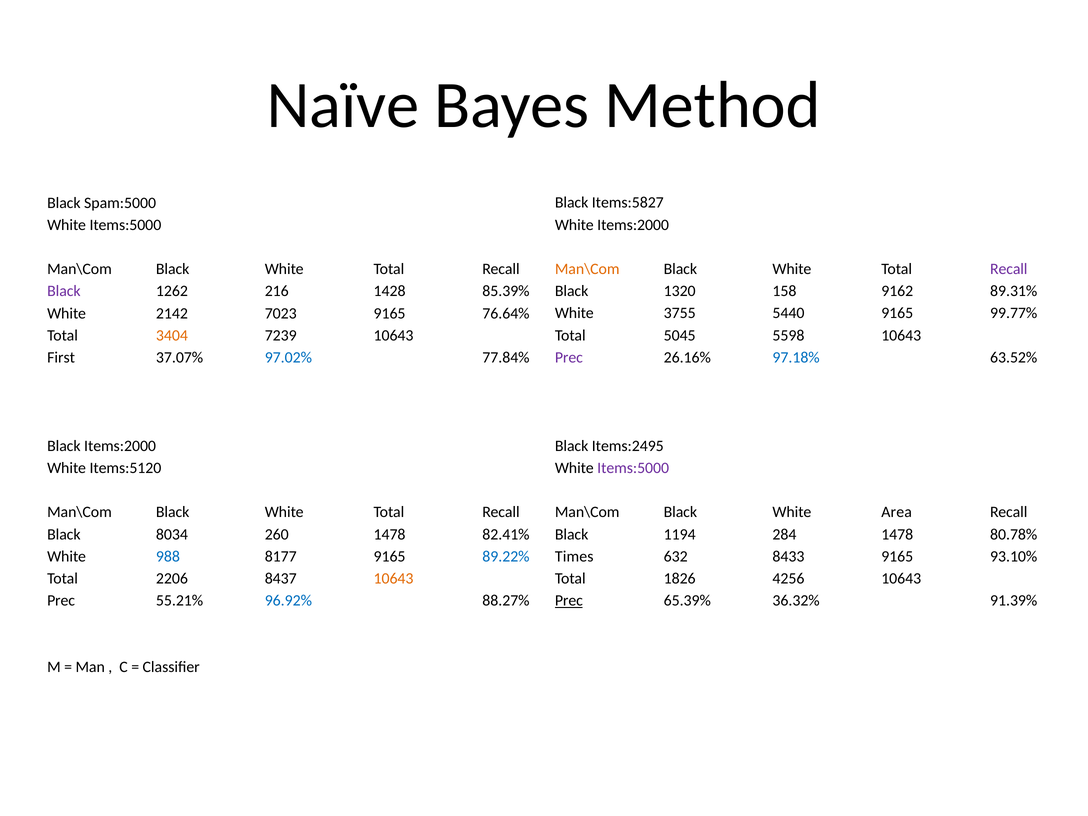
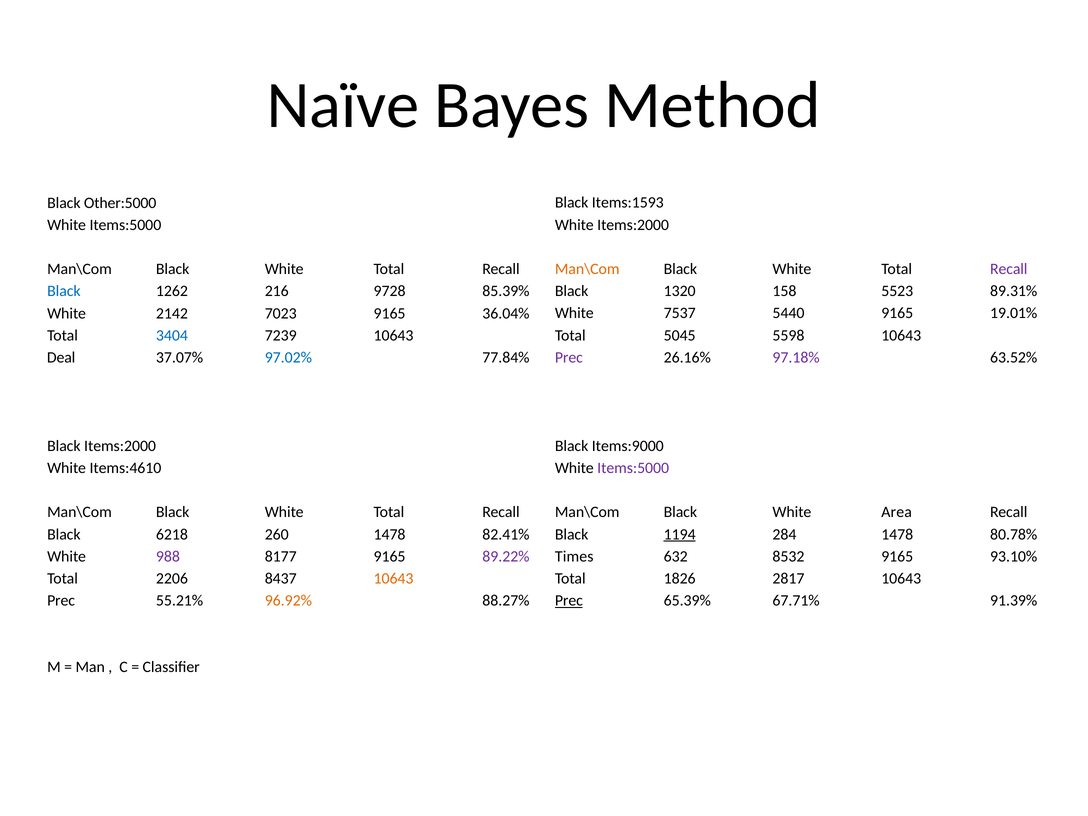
Items:5827: Items:5827 -> Items:1593
Spam:5000: Spam:5000 -> Other:5000
Black at (64, 291) colour: purple -> blue
1428: 1428 -> 9728
9162: 9162 -> 5523
76.64%: 76.64% -> 36.04%
3755: 3755 -> 7537
99.77%: 99.77% -> 19.01%
3404 colour: orange -> blue
97.18% colour: blue -> purple
First: First -> Deal
Items:2495: Items:2495 -> Items:9000
Items:5120: Items:5120 -> Items:4610
1194 underline: none -> present
8034: 8034 -> 6218
988 colour: blue -> purple
89.22% colour: blue -> purple
8433: 8433 -> 8532
4256: 4256 -> 2817
36.32%: 36.32% -> 67.71%
96.92% colour: blue -> orange
